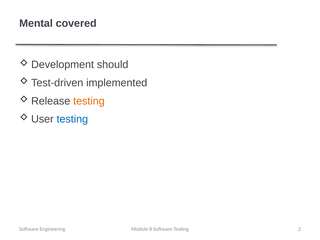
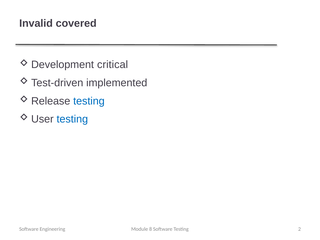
Mental: Mental -> Invalid
should: should -> critical
testing at (89, 101) colour: orange -> blue
